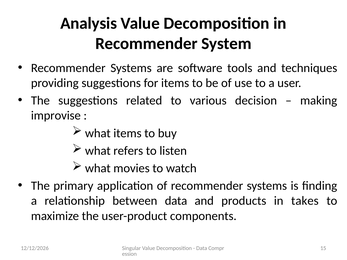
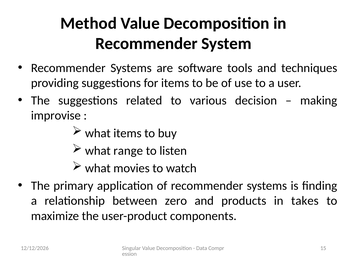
Analysis: Analysis -> Method
refers: refers -> range
between data: data -> zero
